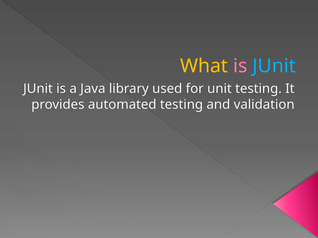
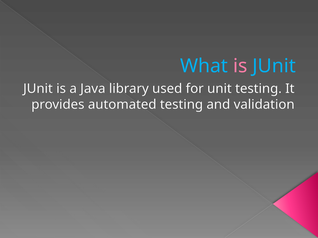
What colour: yellow -> light blue
